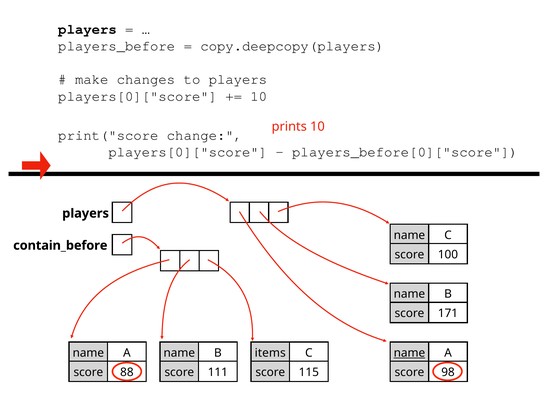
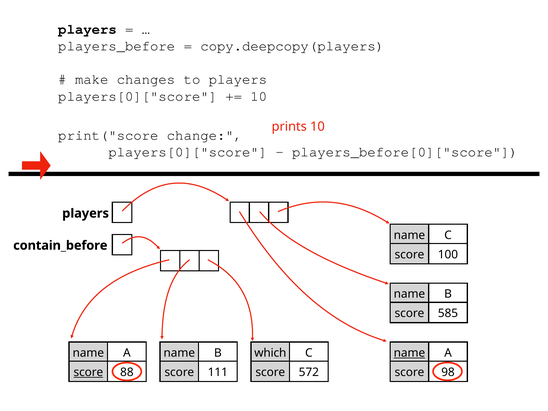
171: 171 -> 585
items: items -> which
score at (88, 372) underline: none -> present
115: 115 -> 572
